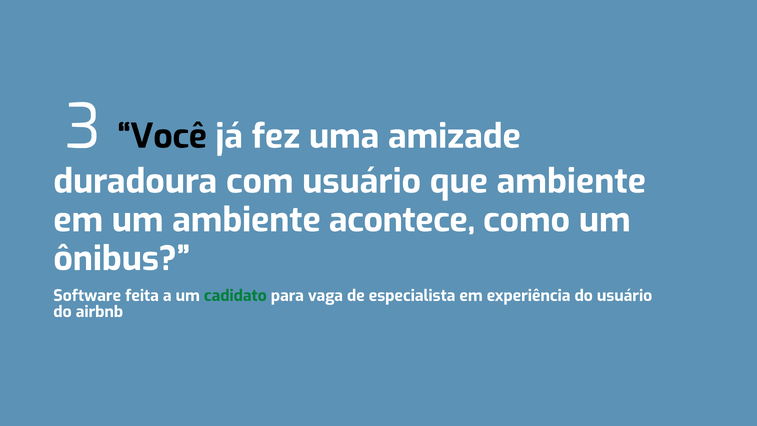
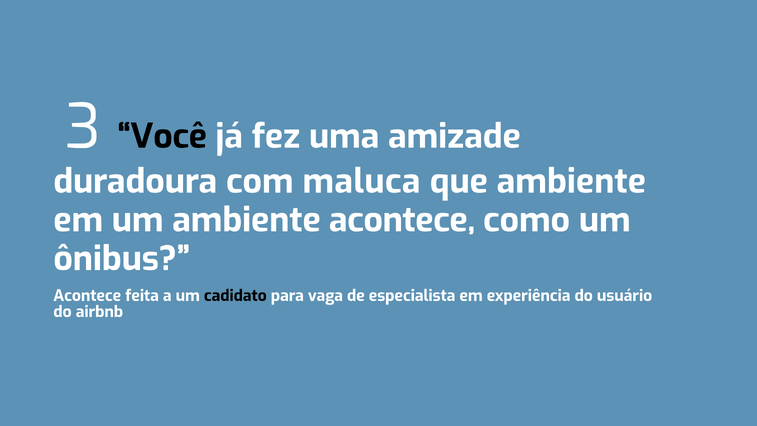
com usuário: usuário -> maluca
Software at (87, 296): Software -> Acontece
cadidato colour: green -> black
